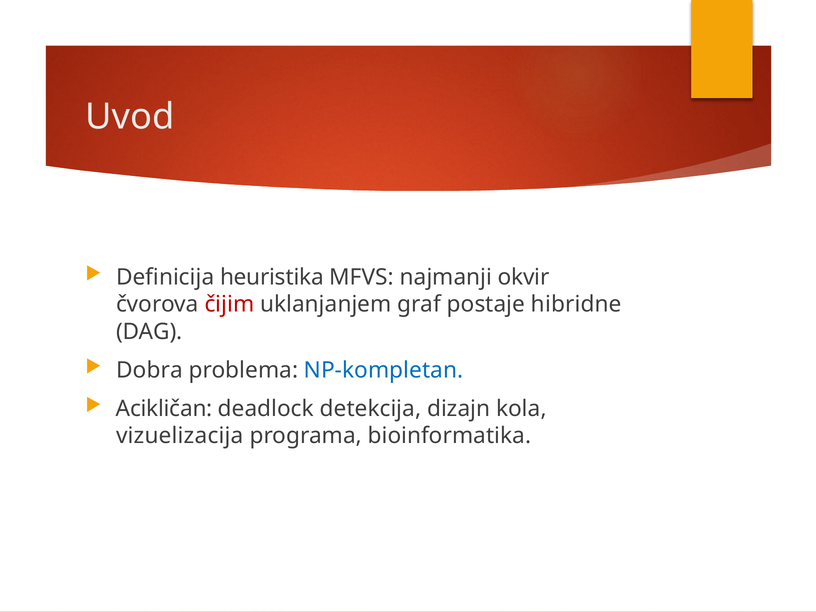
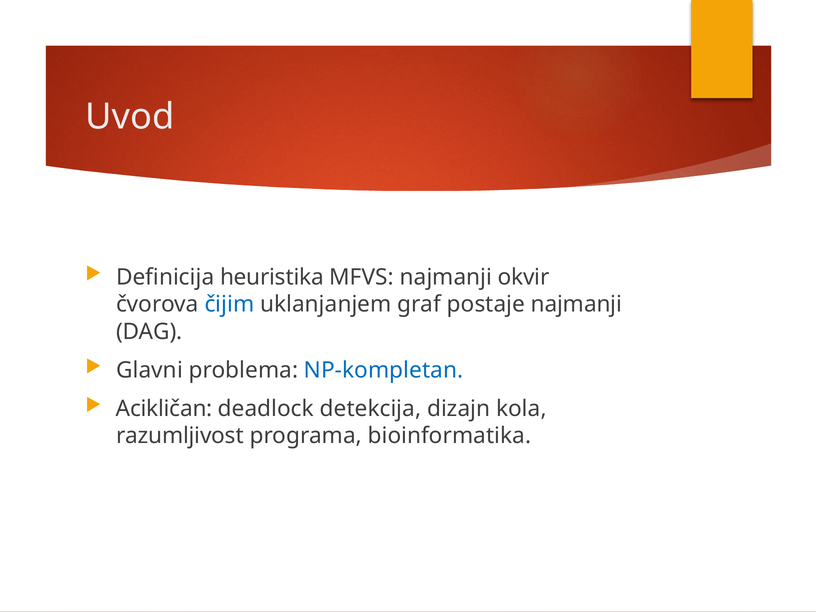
čijim colour: red -> blue
postaje hibridne: hibridne -> najmanji
Dobra: Dobra -> Glavni
vizuelizacija: vizuelizacija -> razumljivost
